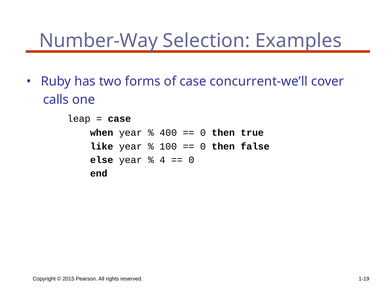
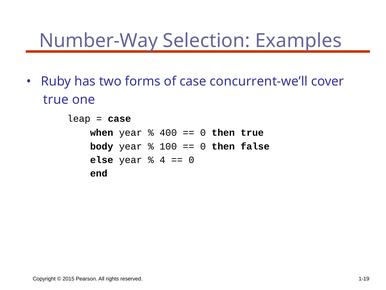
calls at (56, 99): calls -> true
like: like -> body
